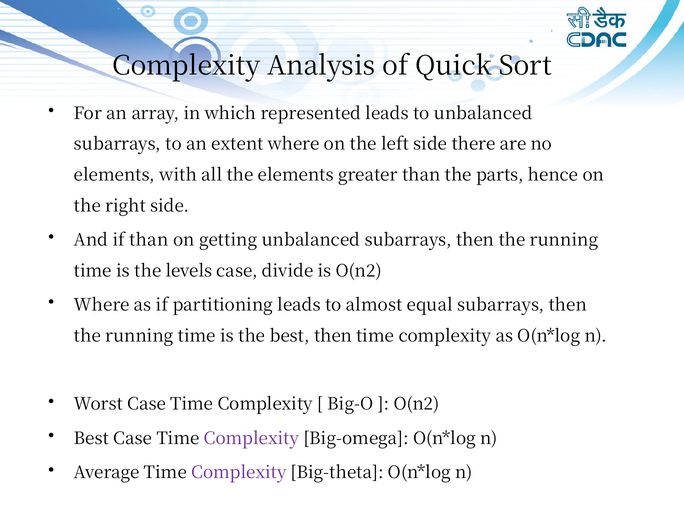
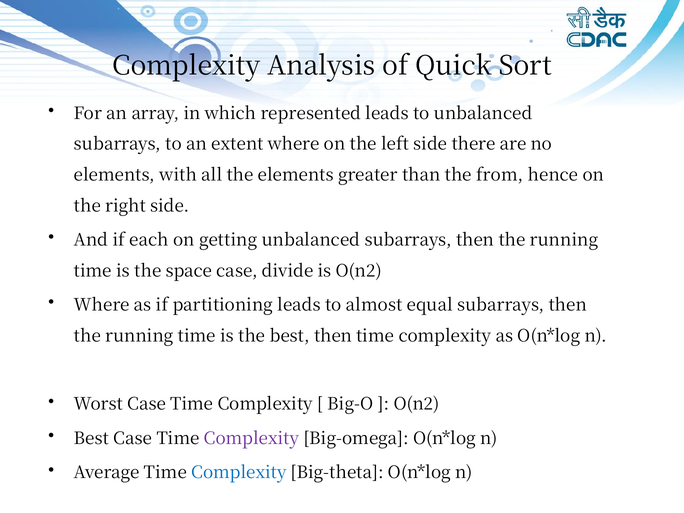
parts: parts -> from
if than: than -> each
levels: levels -> space
Complexity at (239, 473) colour: purple -> blue
